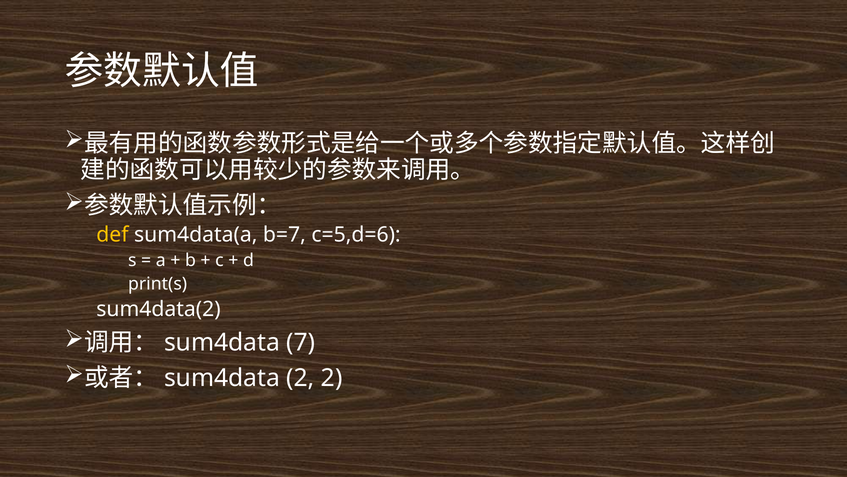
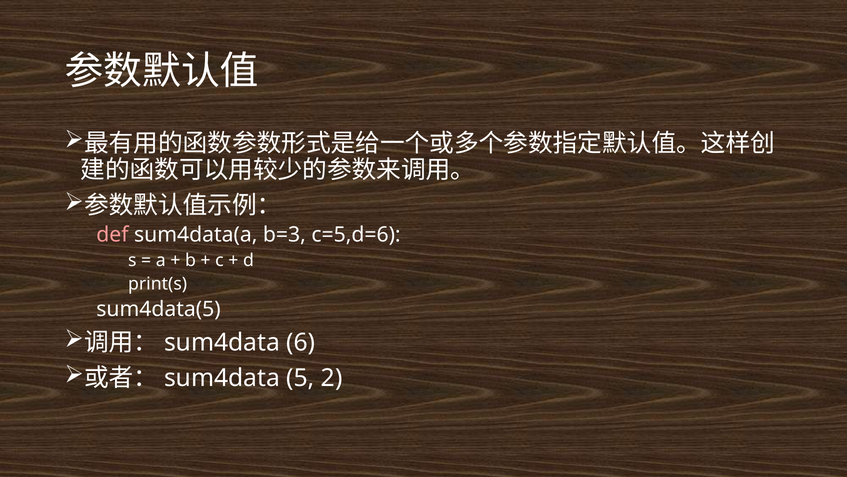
def colour: yellow -> pink
b=7: b=7 -> b=3
sum4data(2: sum4data(2 -> sum4data(5
7: 7 -> 6
2 at (300, 378): 2 -> 5
